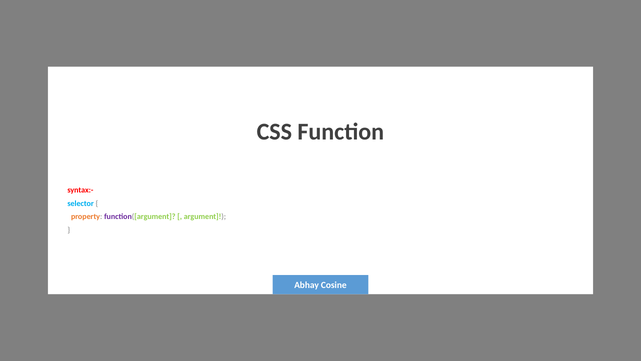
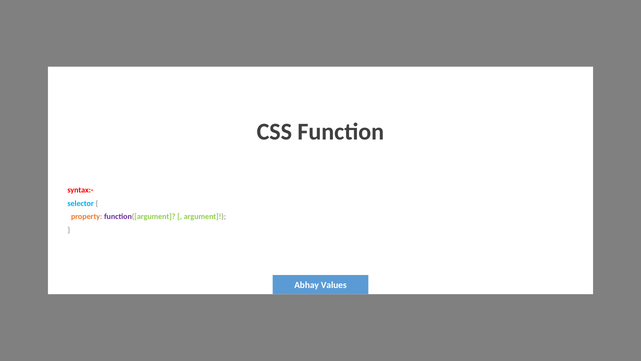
Cosine: Cosine -> Values
